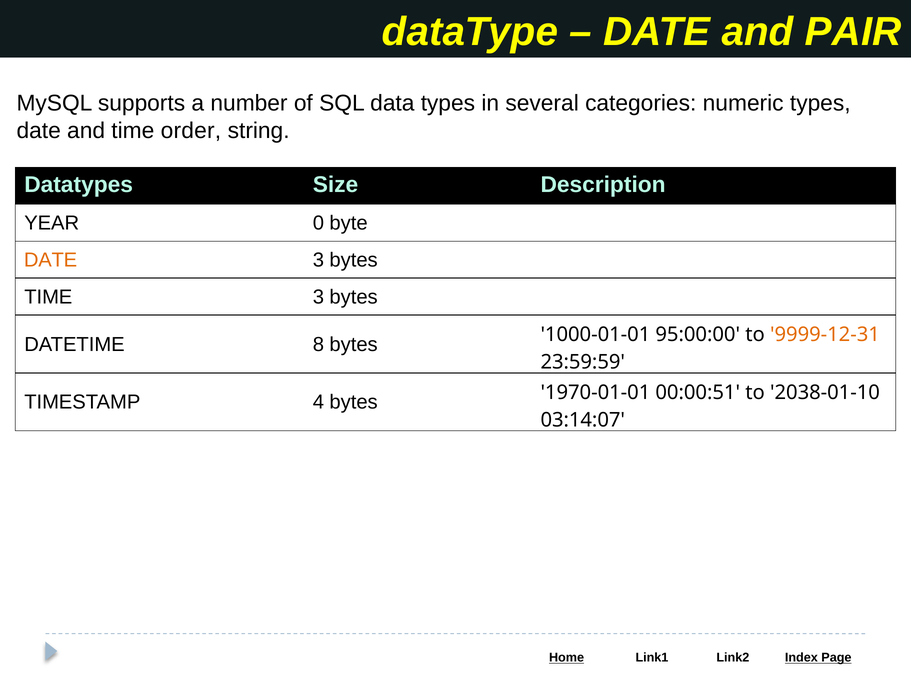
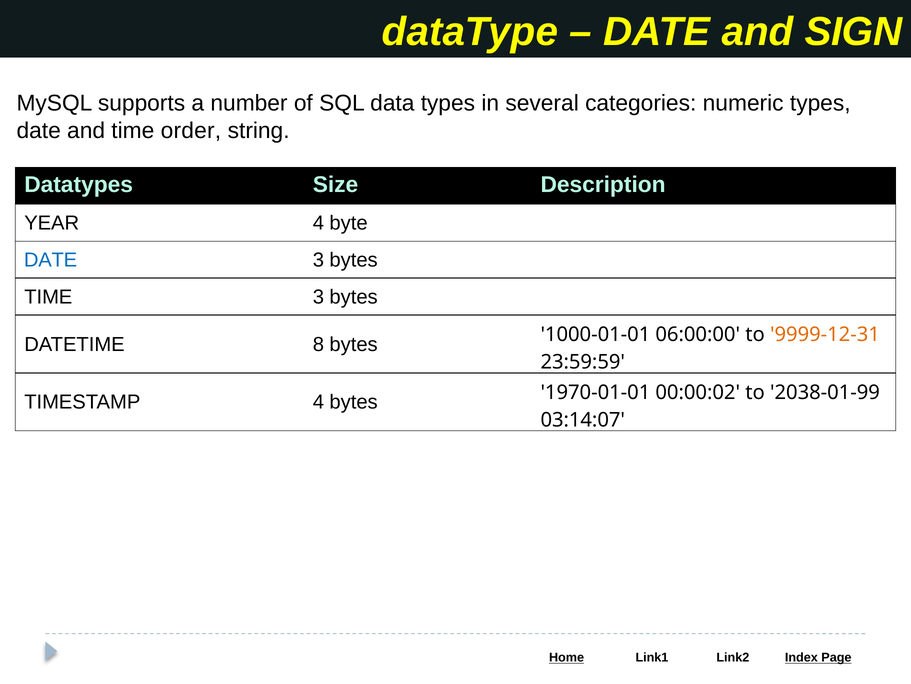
PAIR: PAIR -> SIGN
YEAR 0: 0 -> 4
DATE at (51, 260) colour: orange -> blue
95:00:00: 95:00:00 -> 06:00:00
00:00:51: 00:00:51 -> 00:00:02
2038-01-10: 2038-01-10 -> 2038-01-99
